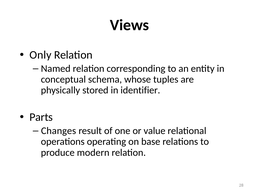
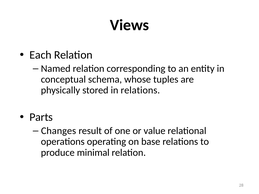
Only: Only -> Each
in identifier: identifier -> relations
modern: modern -> minimal
